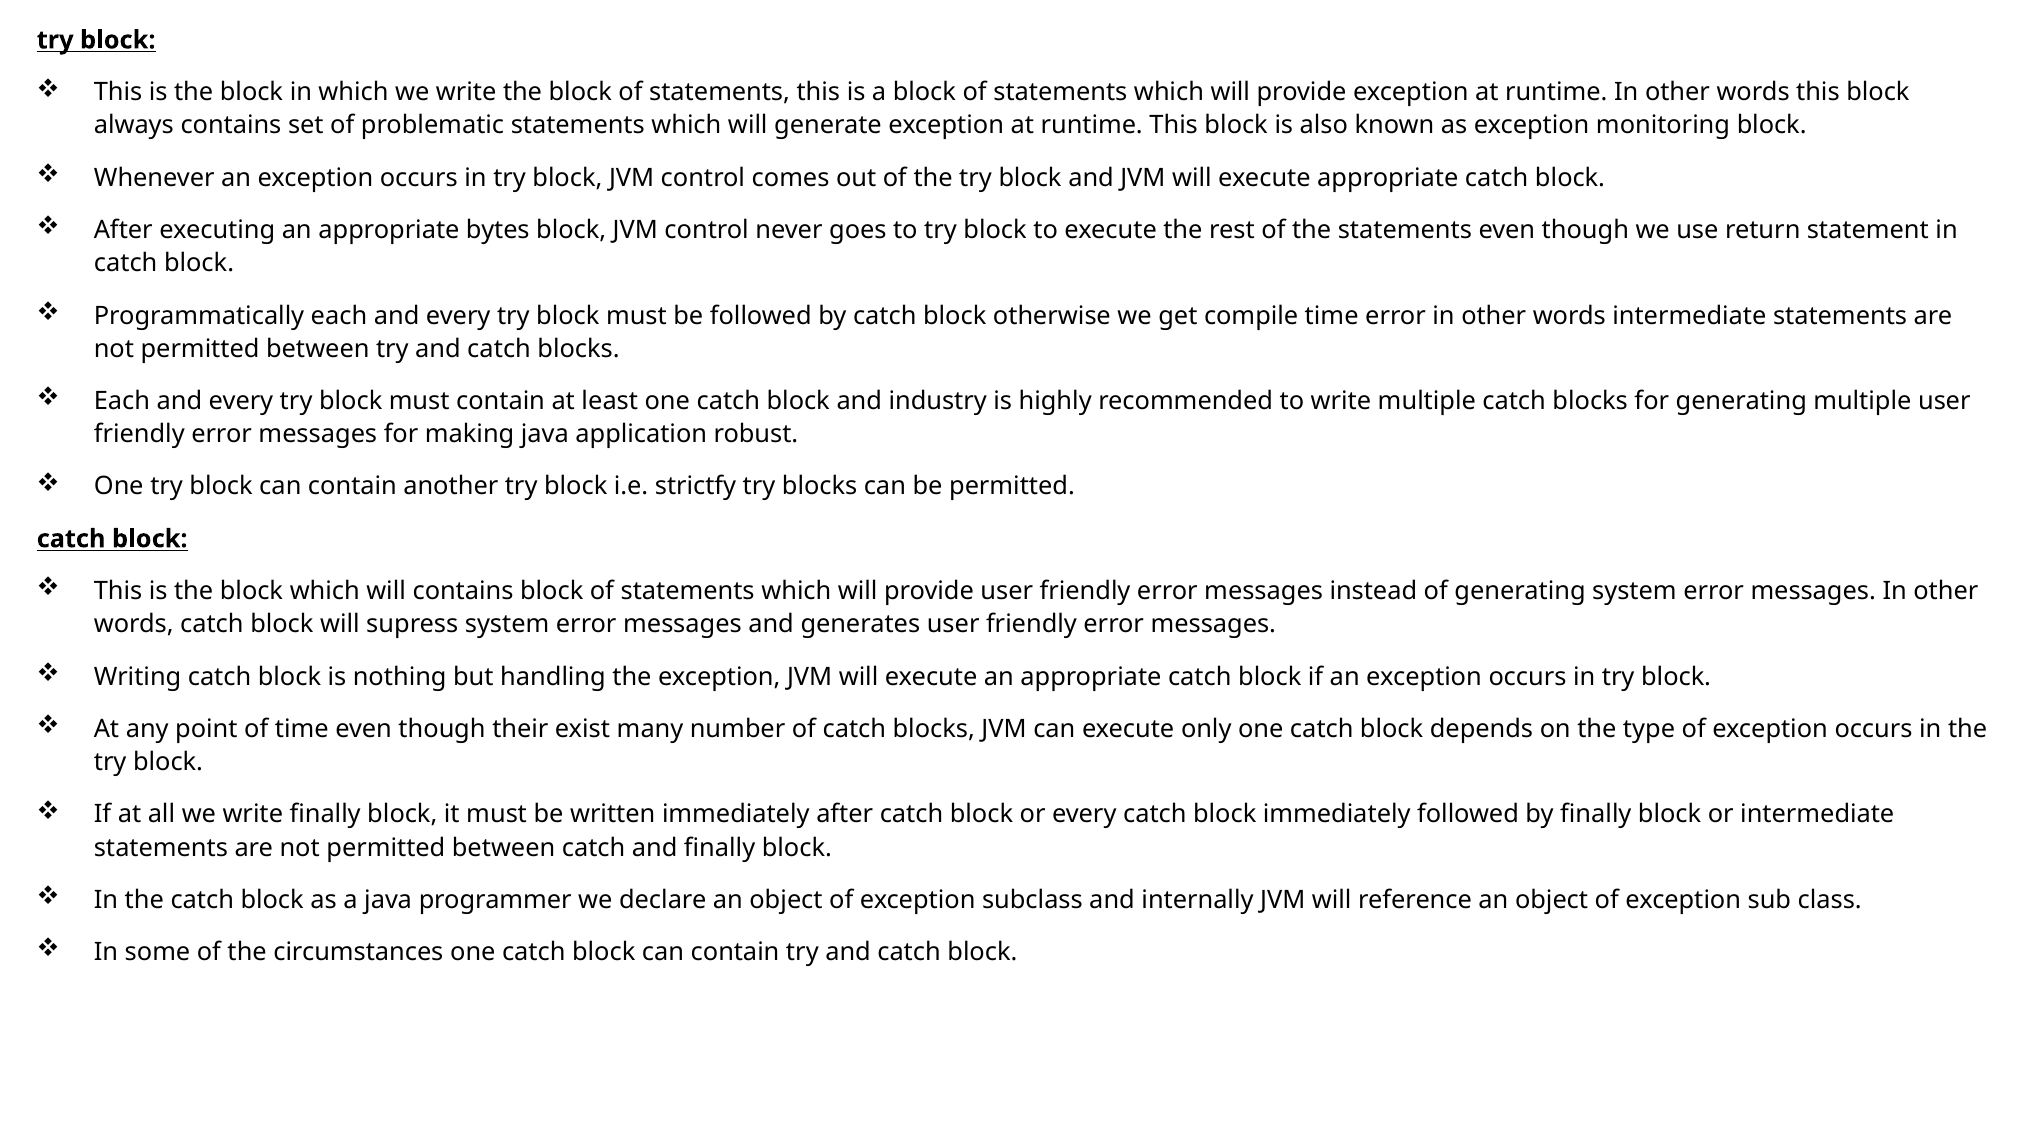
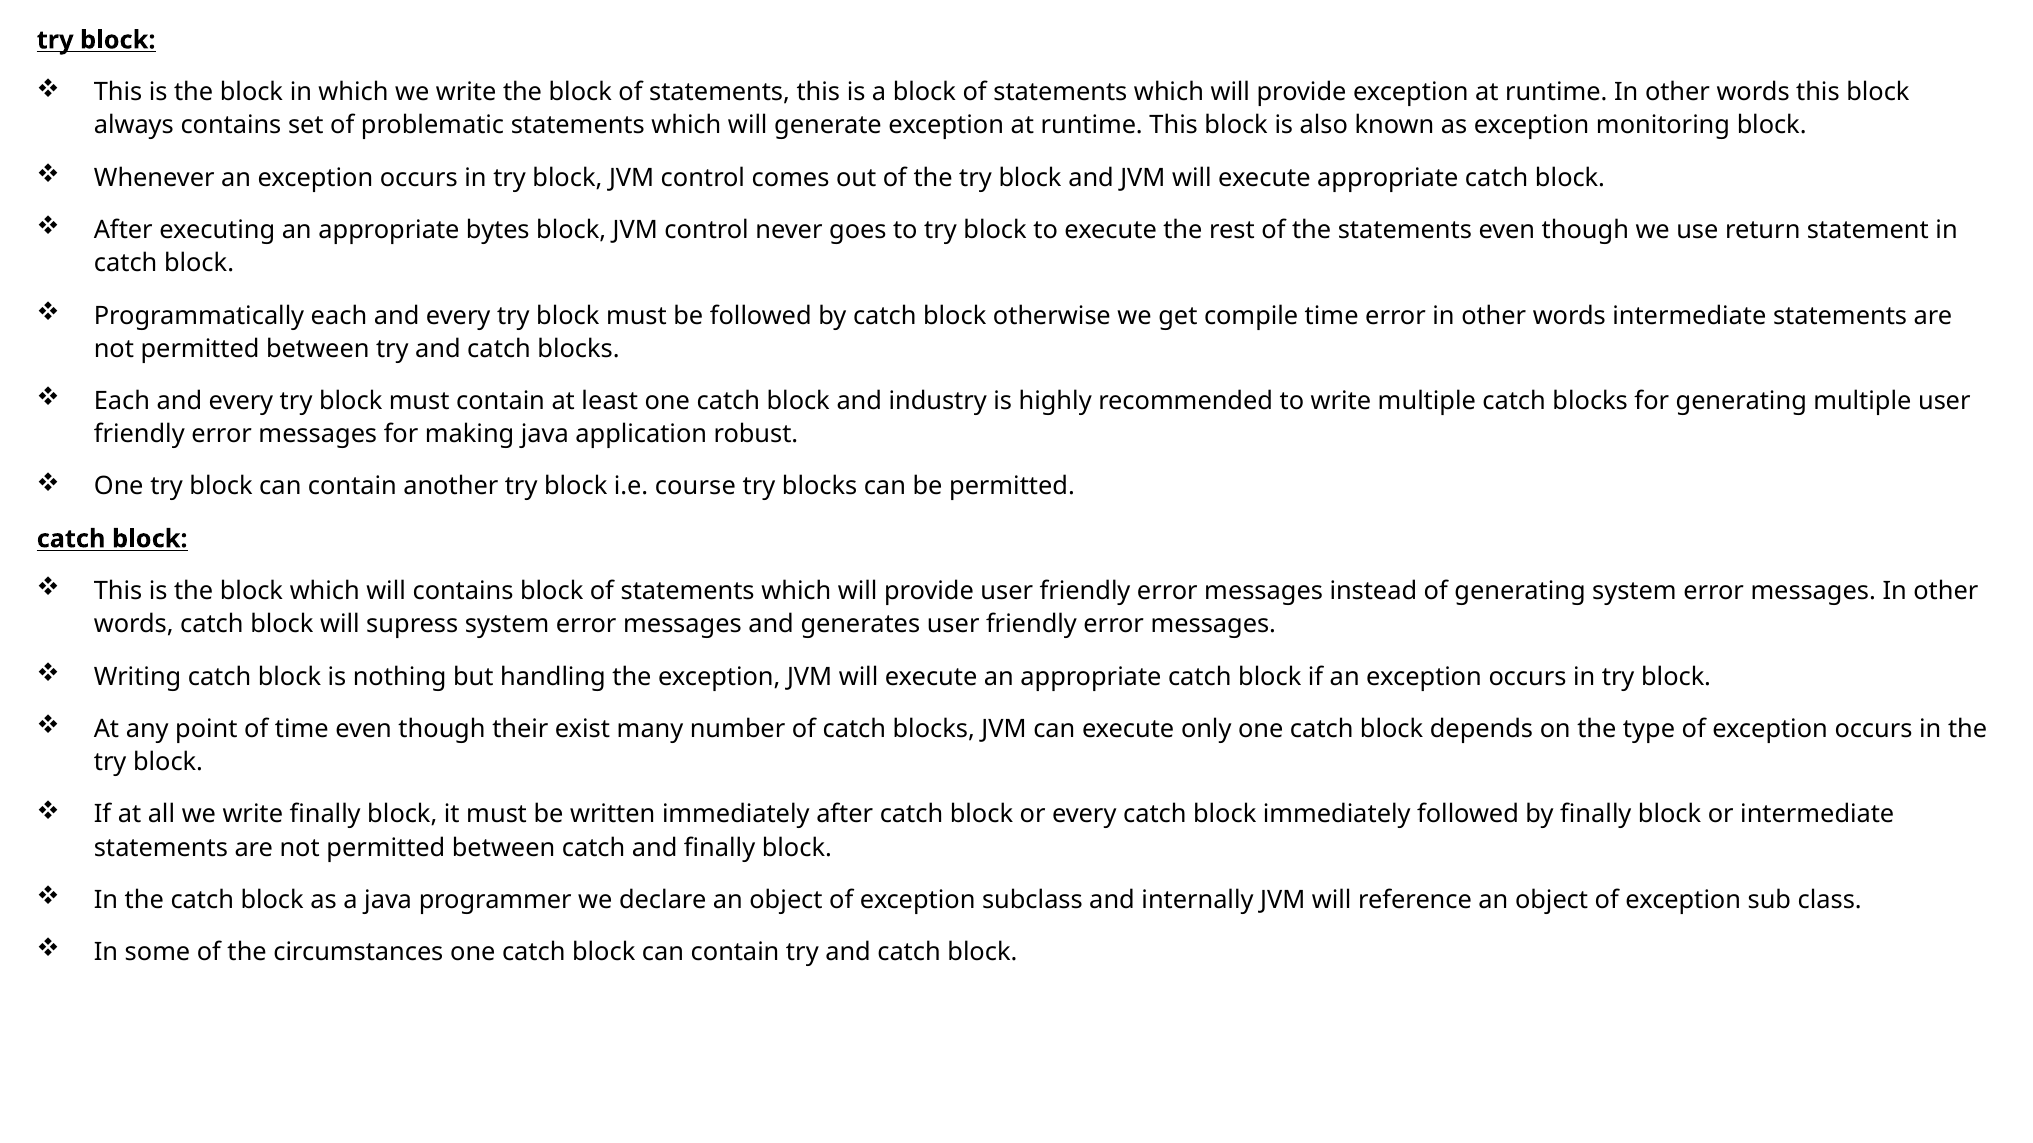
strictfy: strictfy -> course
